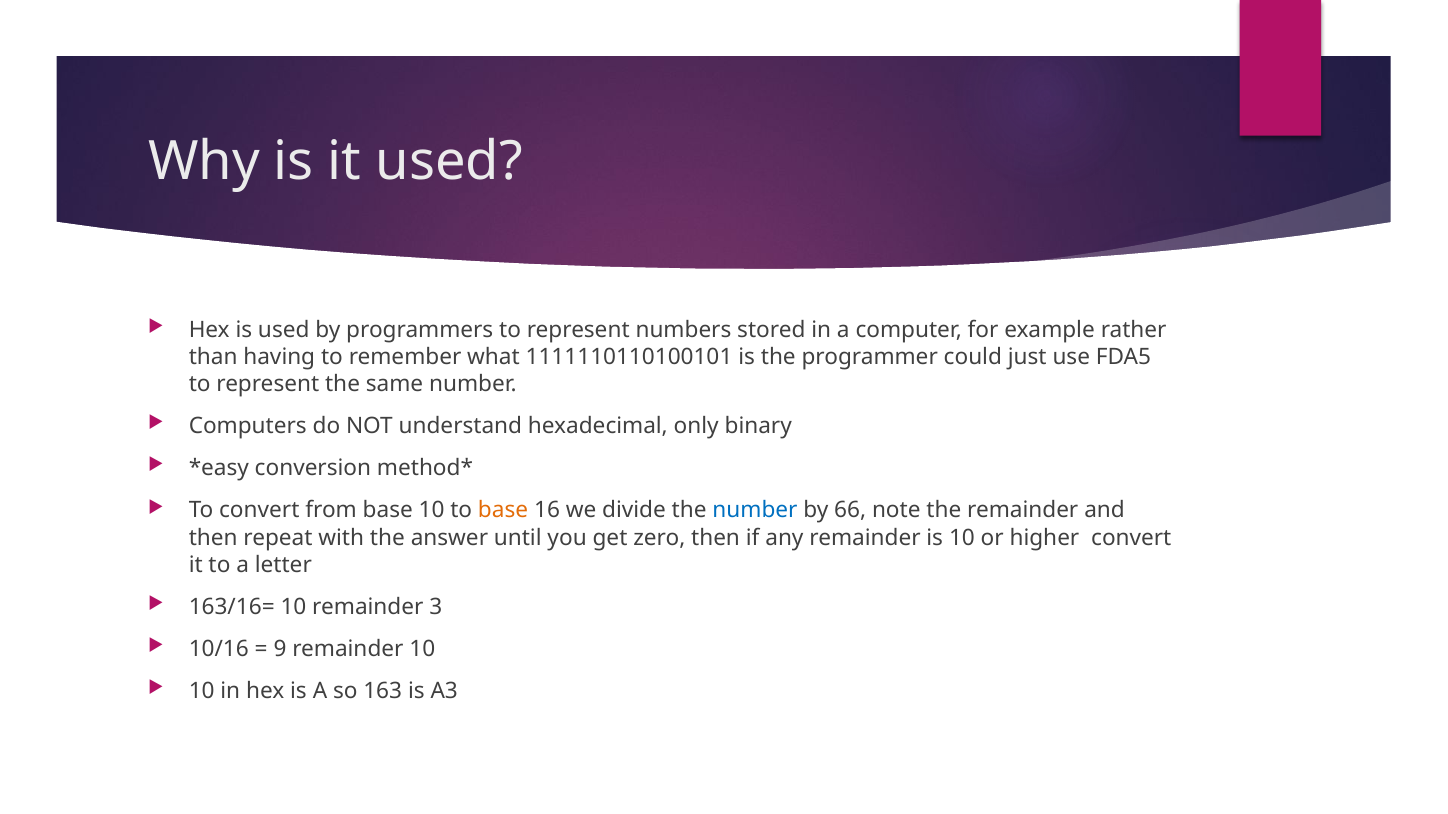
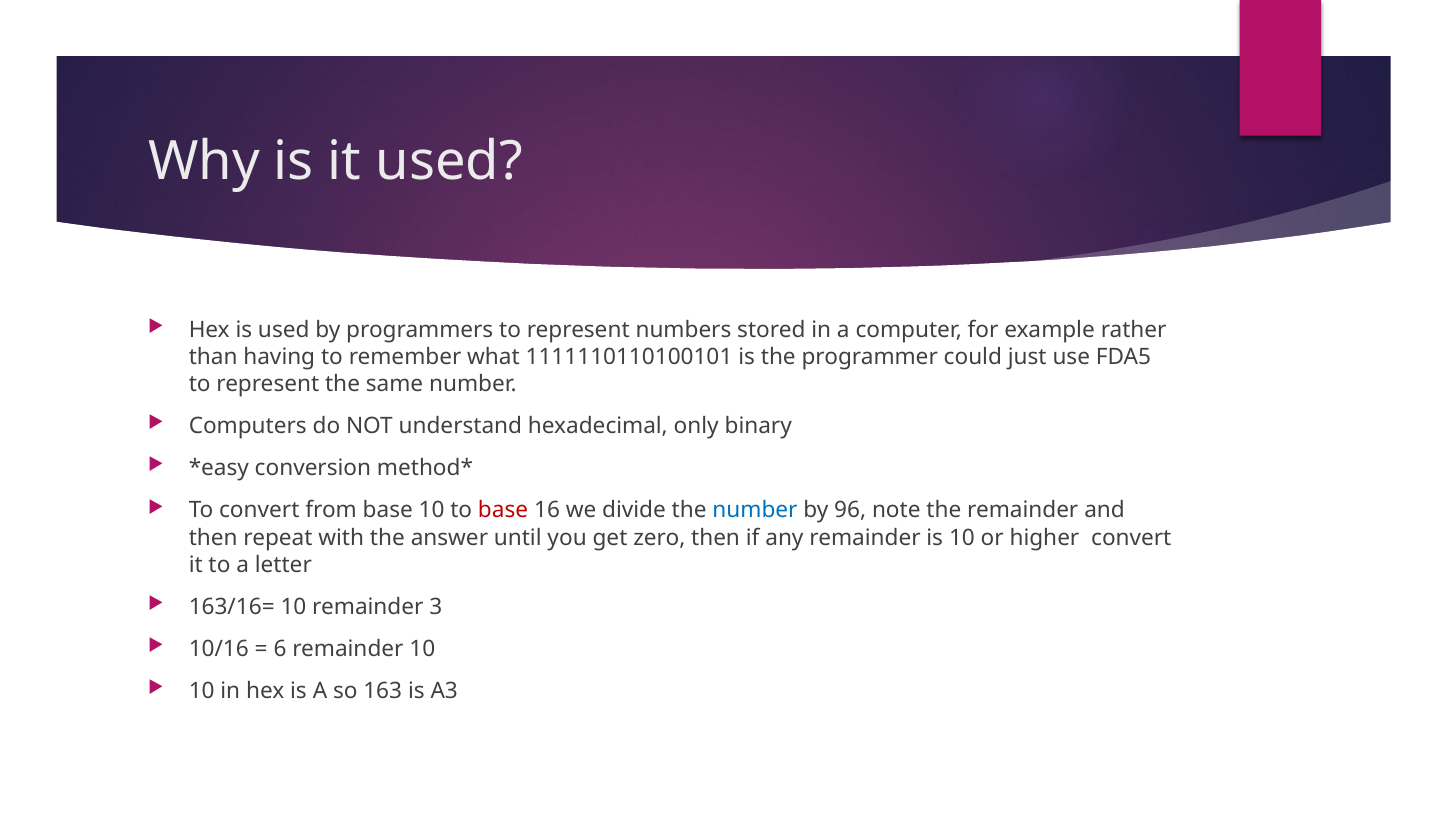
base at (503, 511) colour: orange -> red
66: 66 -> 96
9: 9 -> 6
